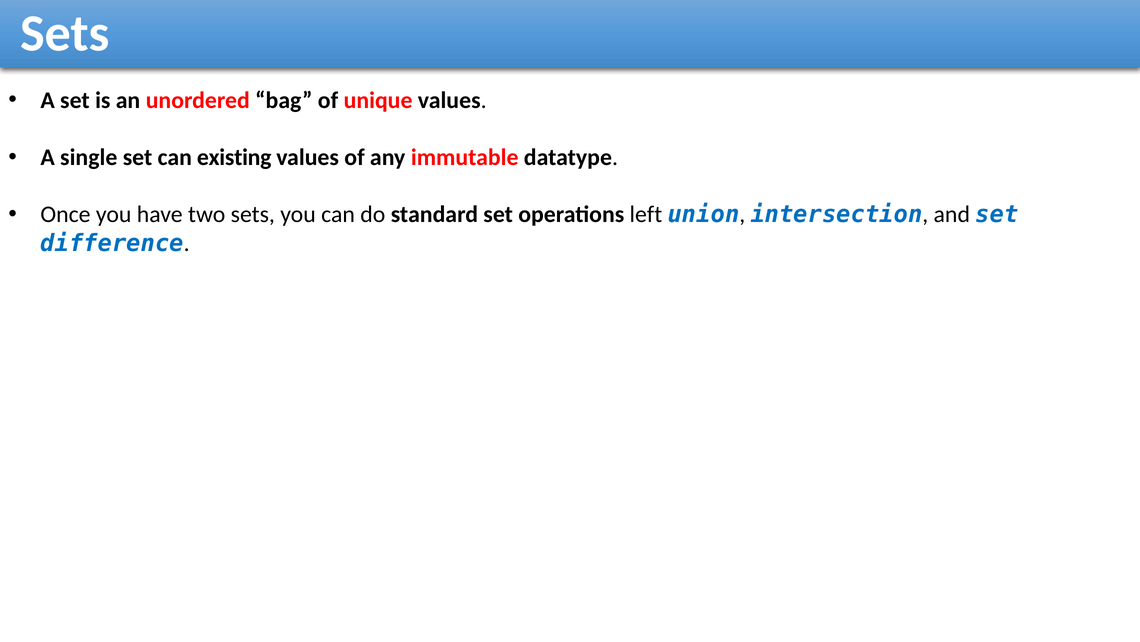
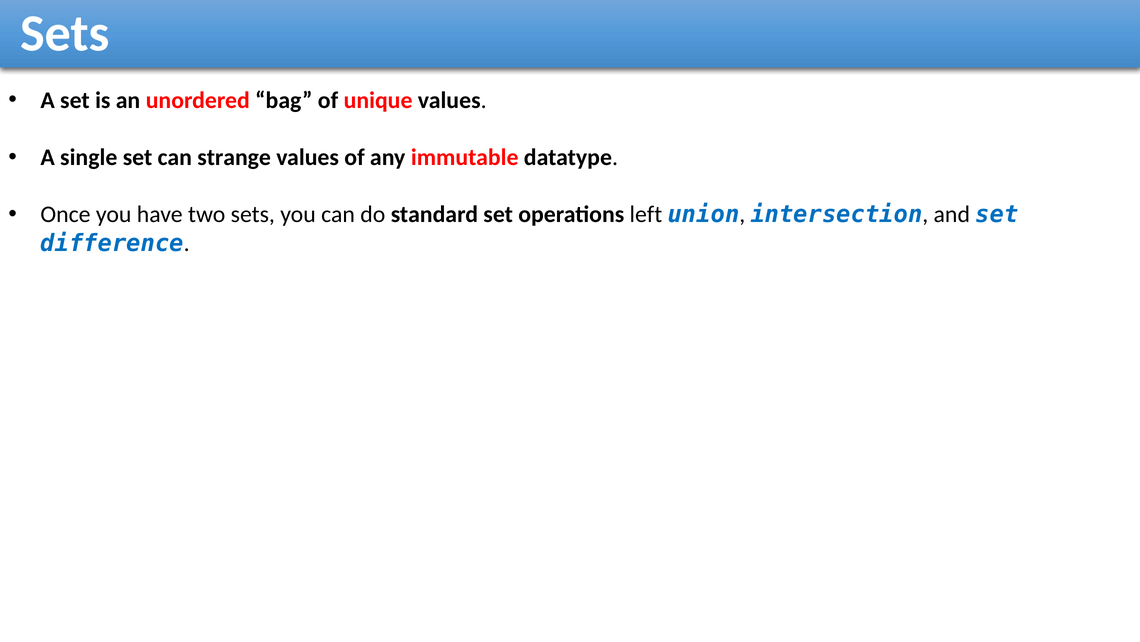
existing: existing -> strange
